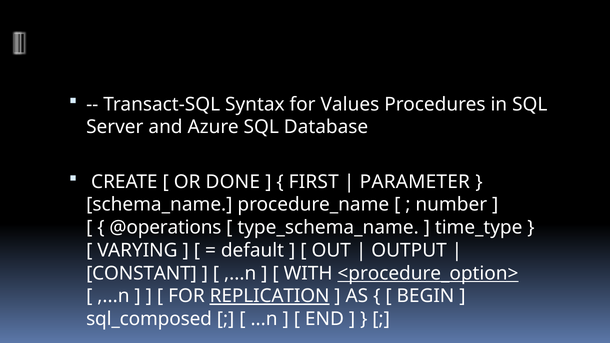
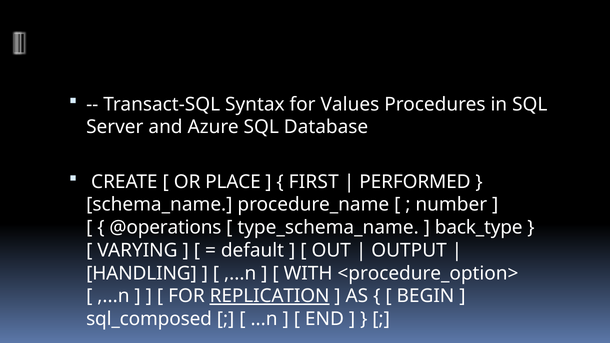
DONE: DONE -> PLACE
PARAMETER: PARAMETER -> PERFORMED
time_type: time_type -> back_type
CONSTANT: CONSTANT -> HANDLING
<procedure_option> underline: present -> none
